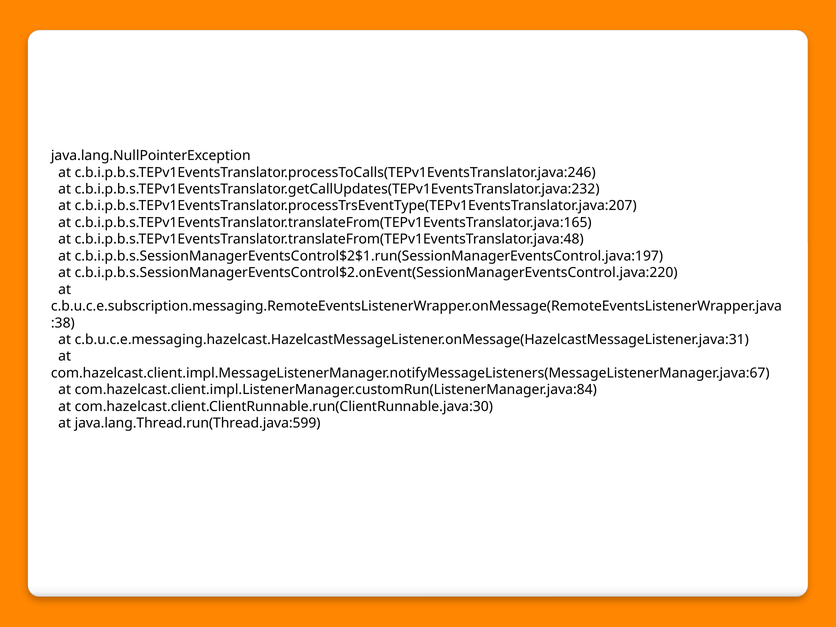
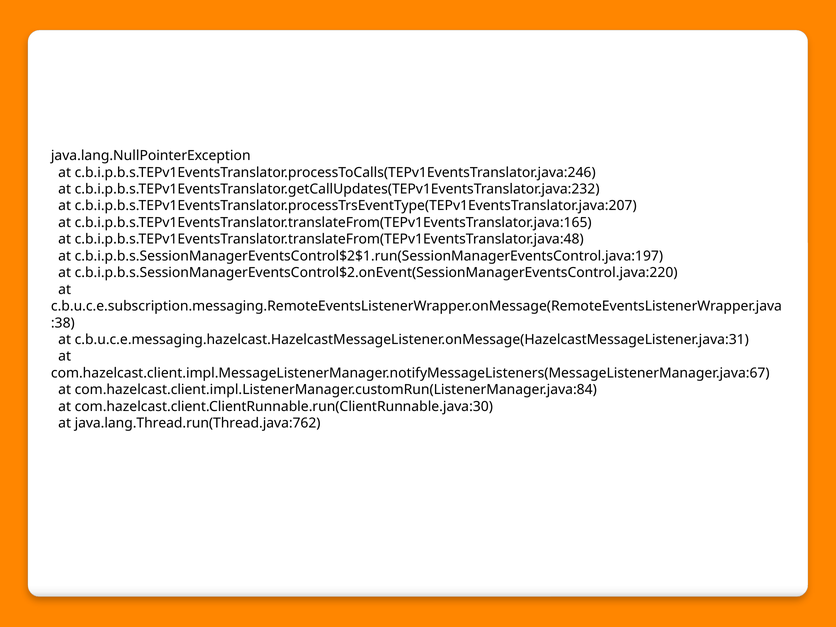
java.lang.Thread.run(Thread.java:599: java.lang.Thread.run(Thread.java:599 -> java.lang.Thread.run(Thread.java:762
